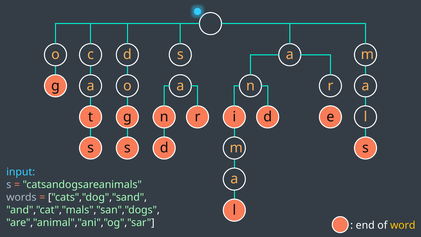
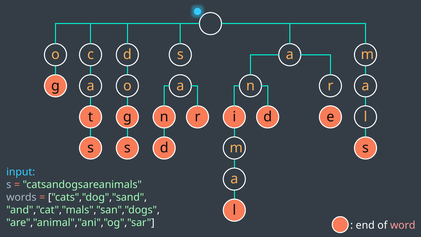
word colour: yellow -> pink
